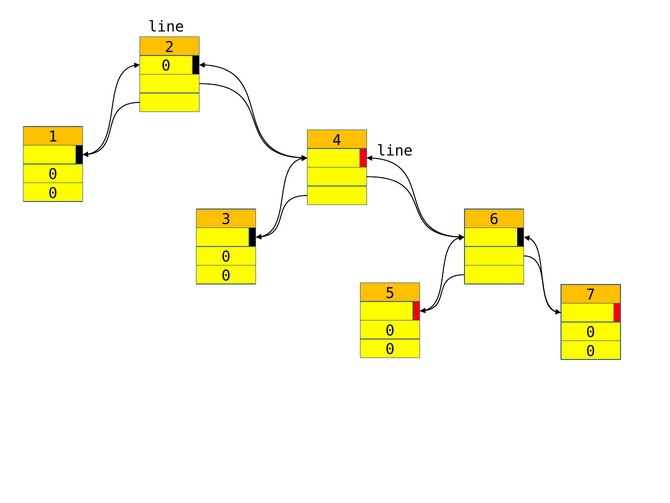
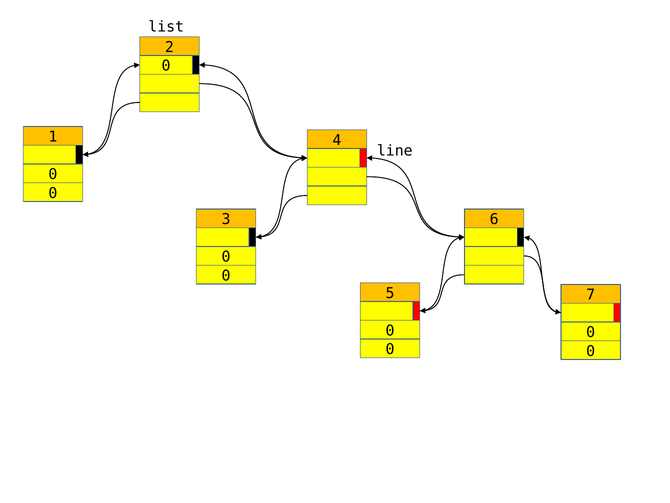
line at (166, 27): line -> list
